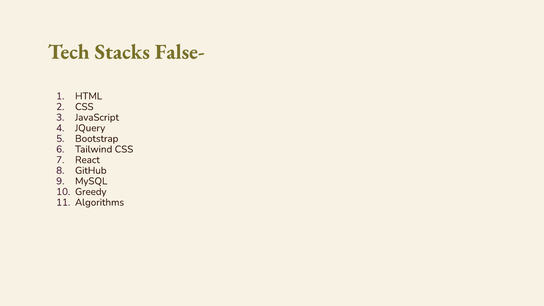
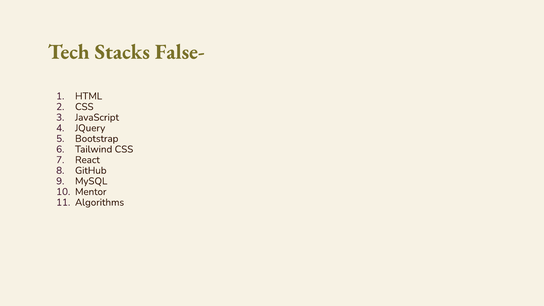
Greedy: Greedy -> Mentor
